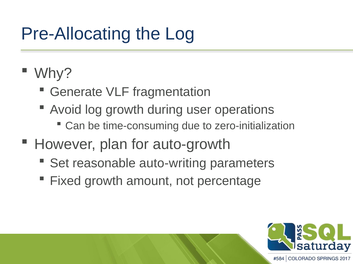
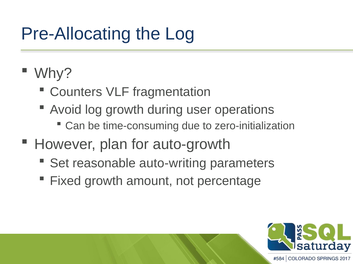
Generate: Generate -> Counters
